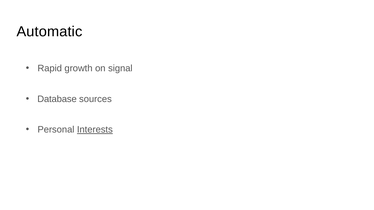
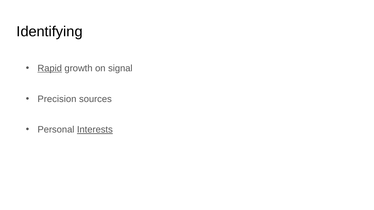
Automatic: Automatic -> Identifying
Rapid underline: none -> present
Database: Database -> Precision
